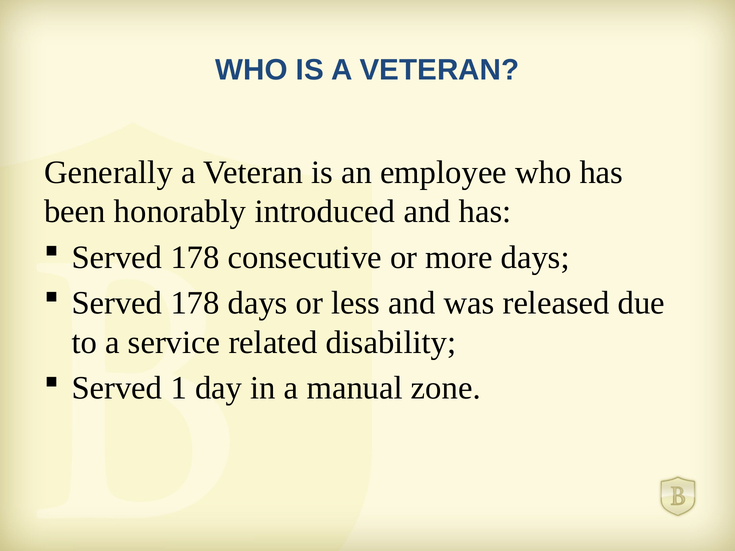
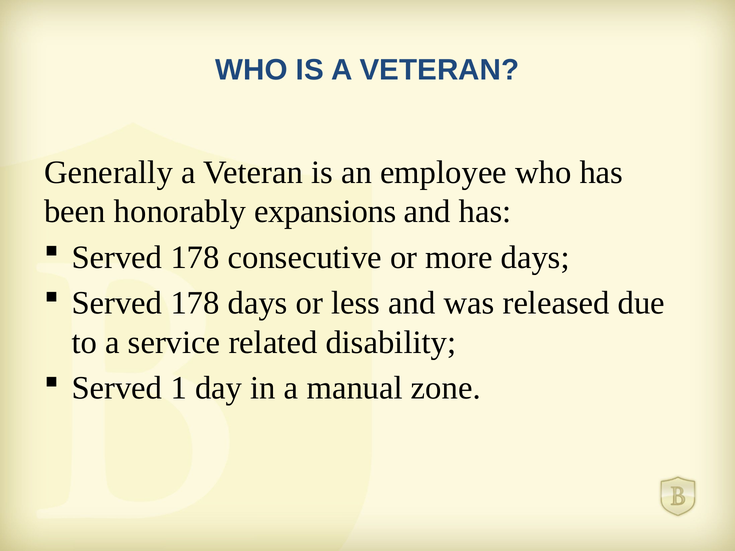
introduced: introduced -> expansions
